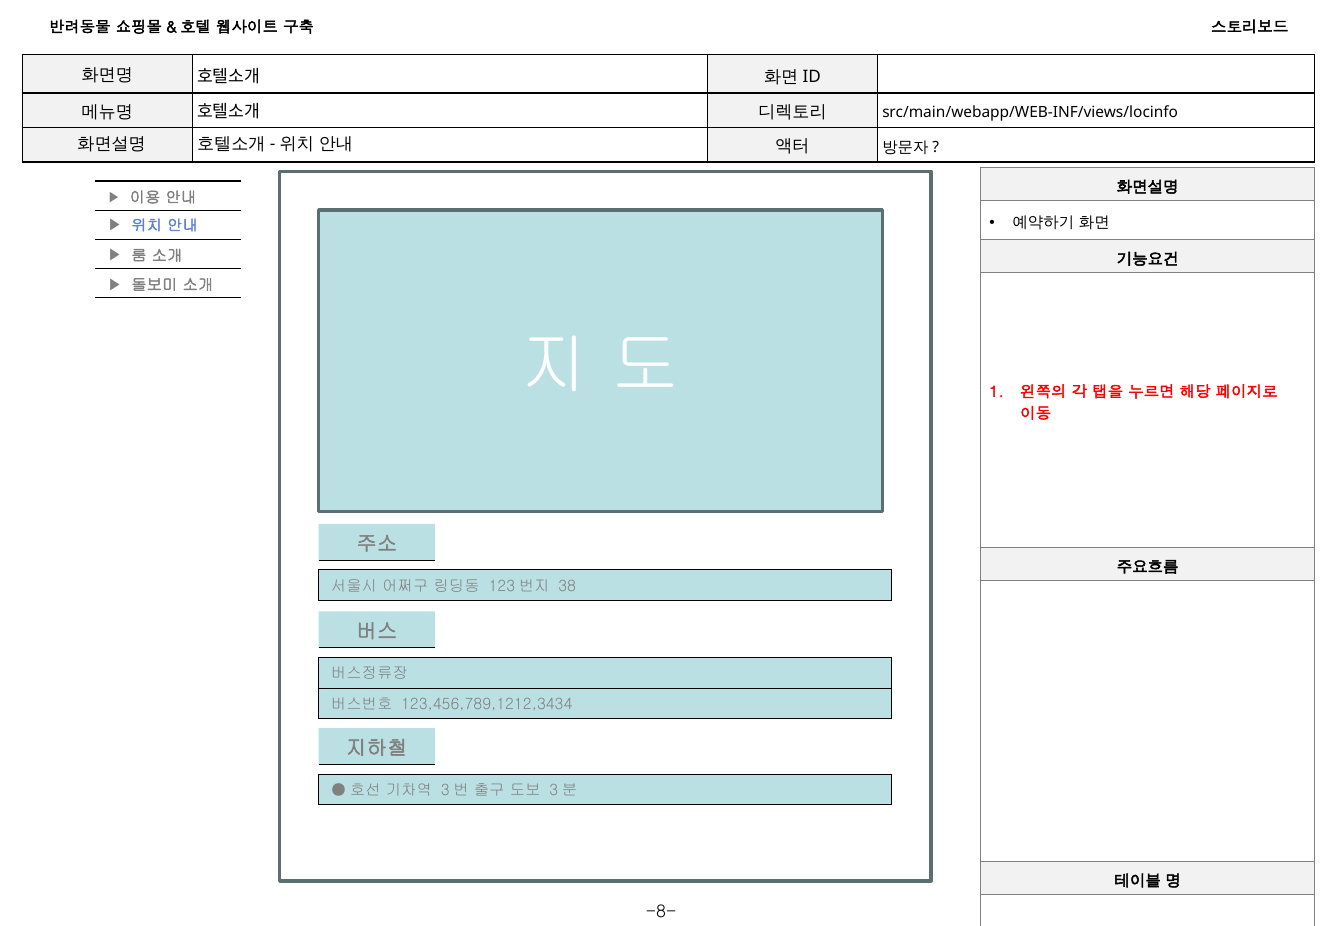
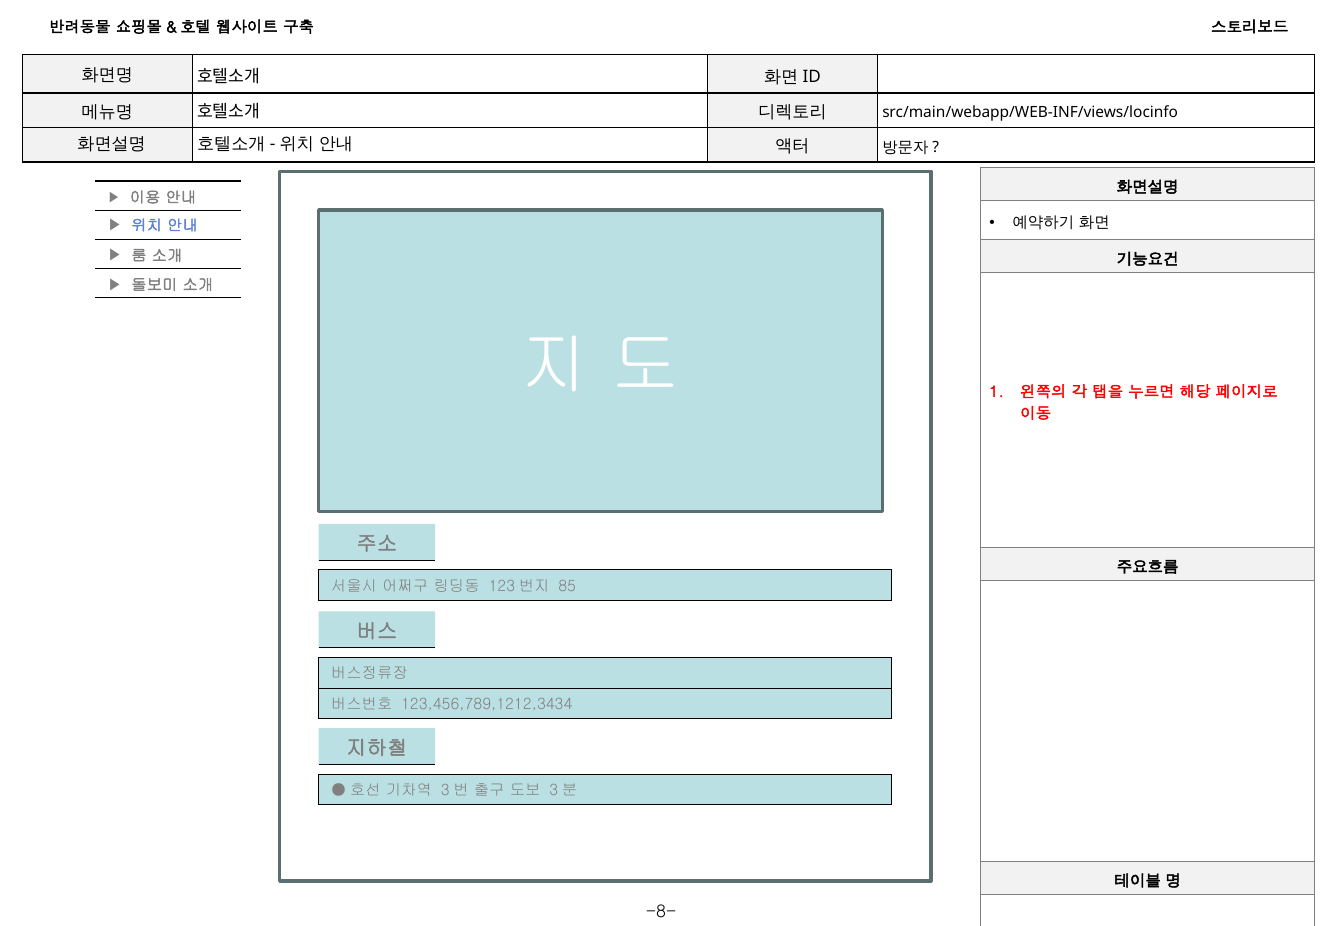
38: 38 -> 85
